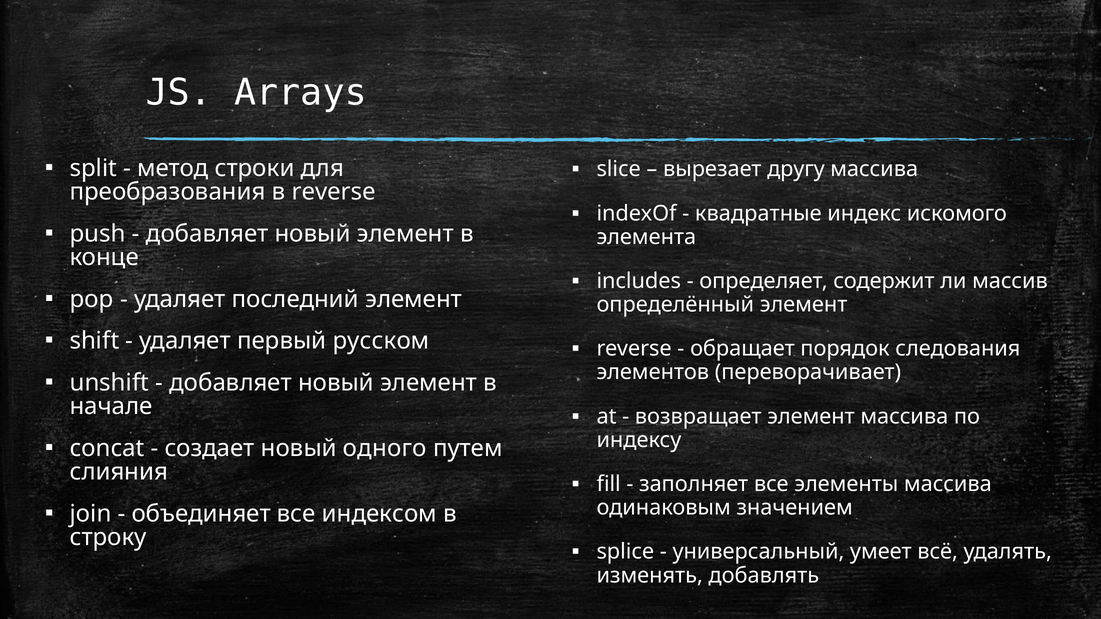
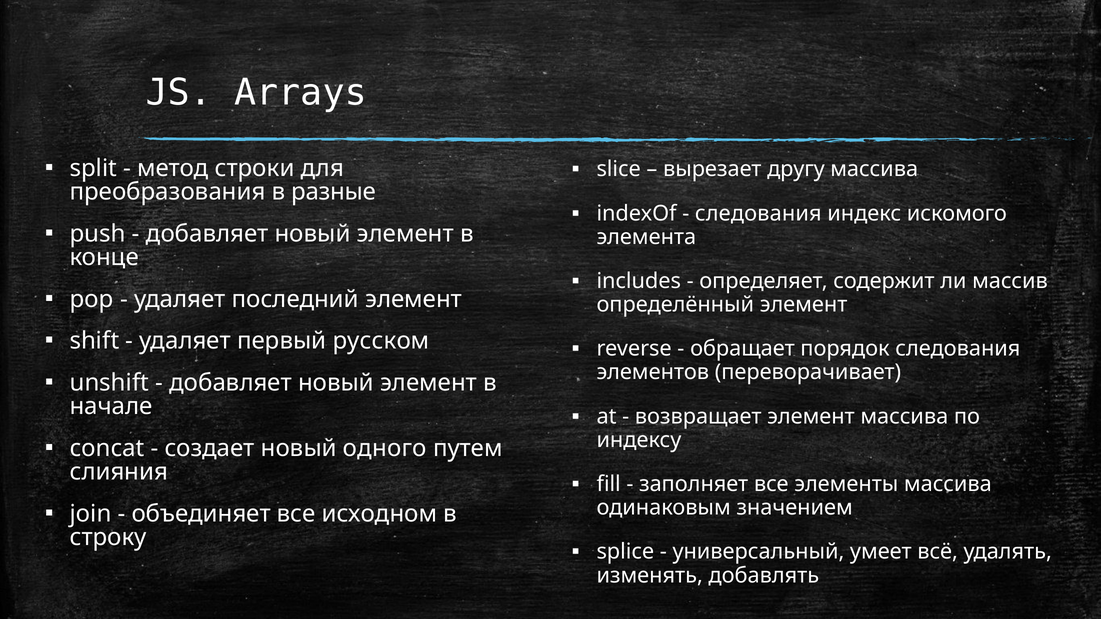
в reverse: reverse -> разные
квадратные at (758, 214): квадратные -> следования
индексом: индексом -> исходном
